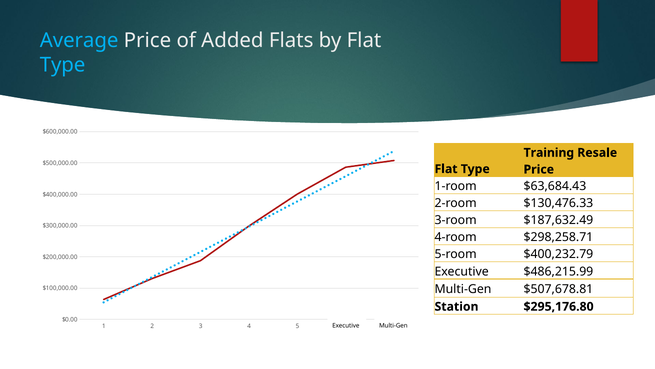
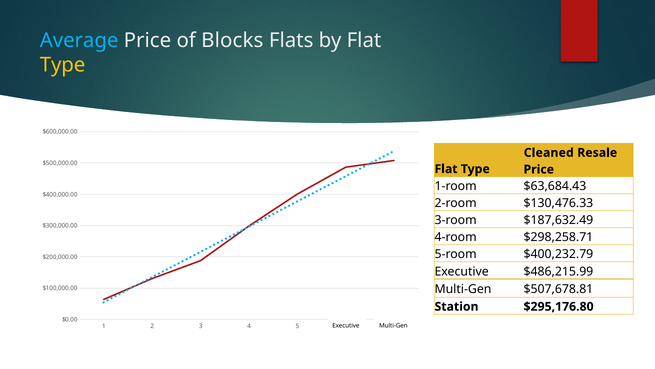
Added: Added -> Blocks
Type at (63, 65) colour: light blue -> yellow
Training: Training -> Cleaned
